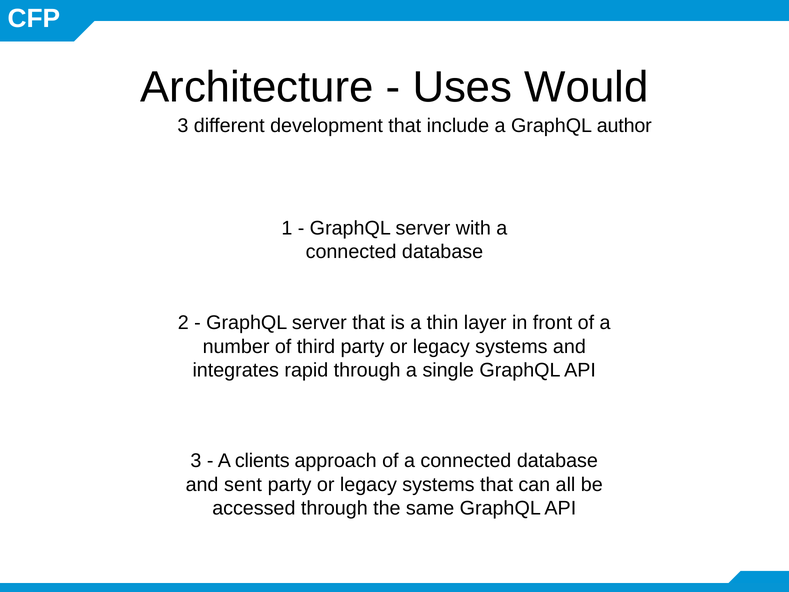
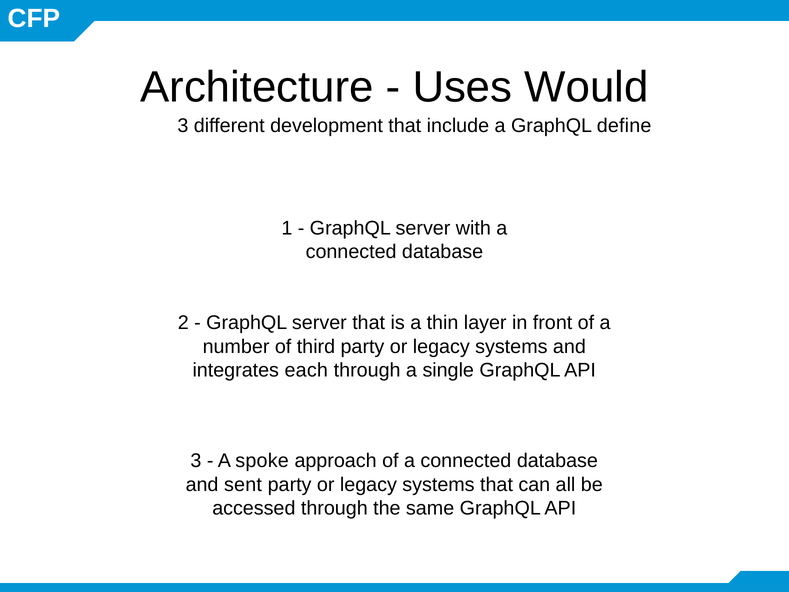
author: author -> define
rapid: rapid -> each
clients: clients -> spoke
